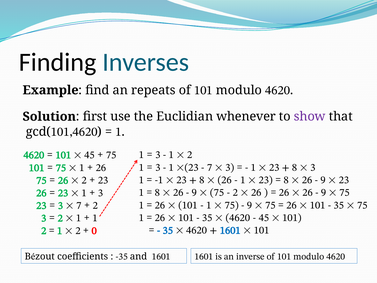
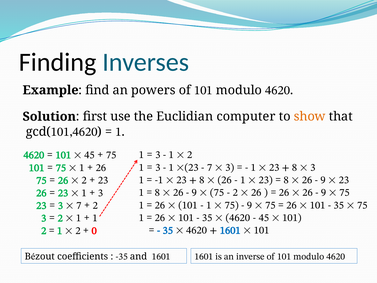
repeats: repeats -> powers
whenever: whenever -> computer
show colour: purple -> orange
